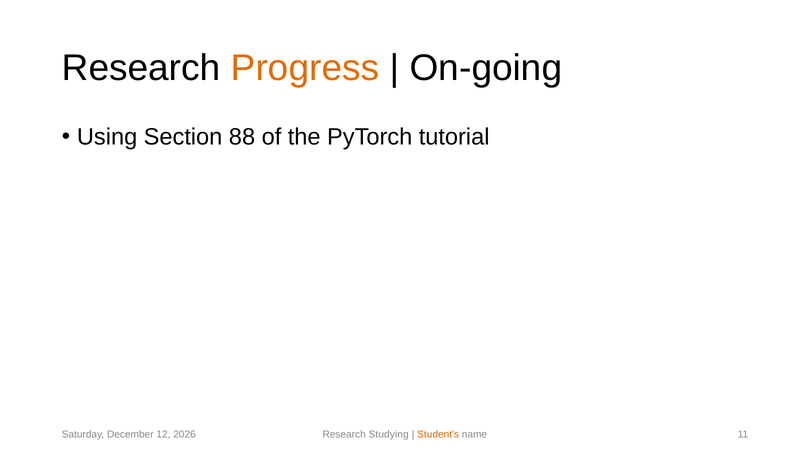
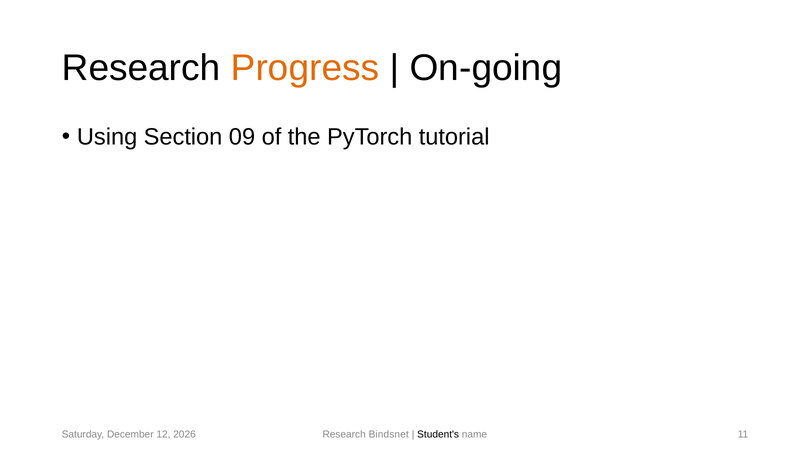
88: 88 -> 09
Studying: Studying -> Bindsnet
Student's colour: orange -> black
